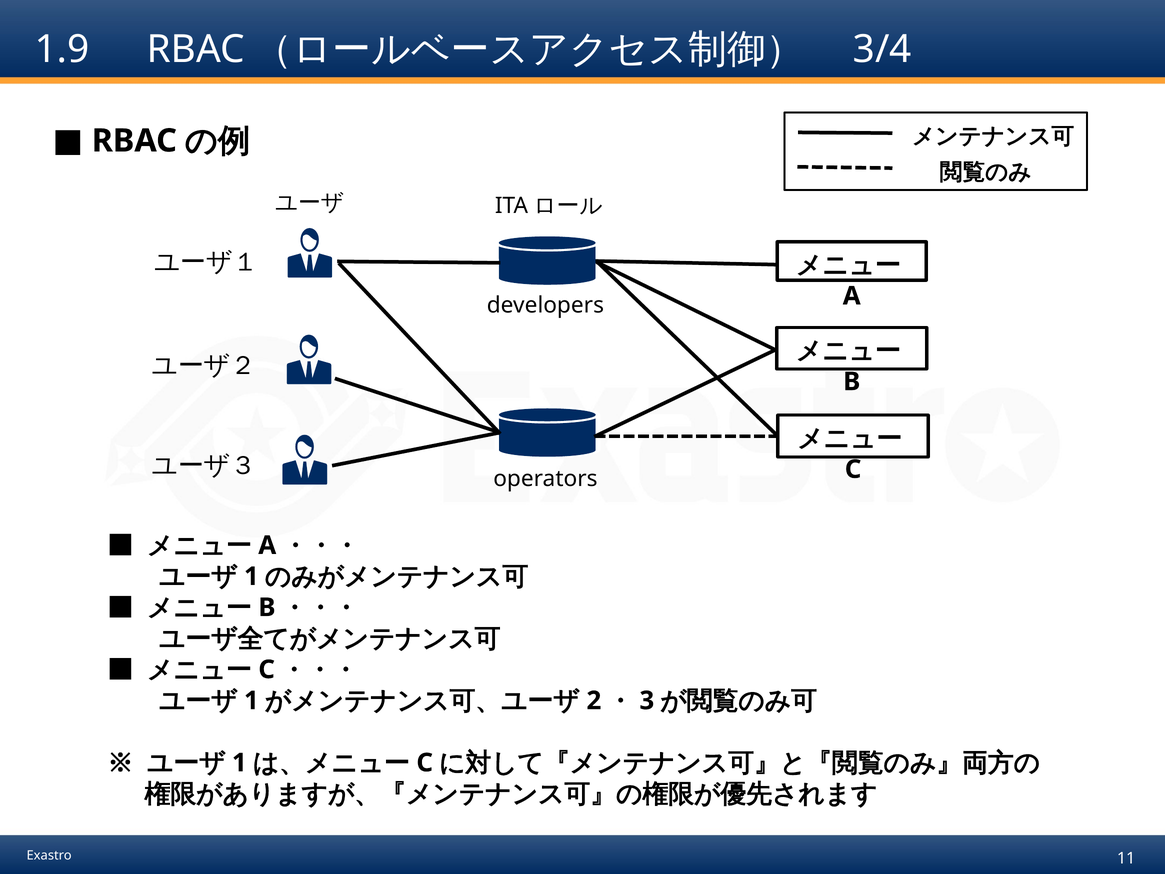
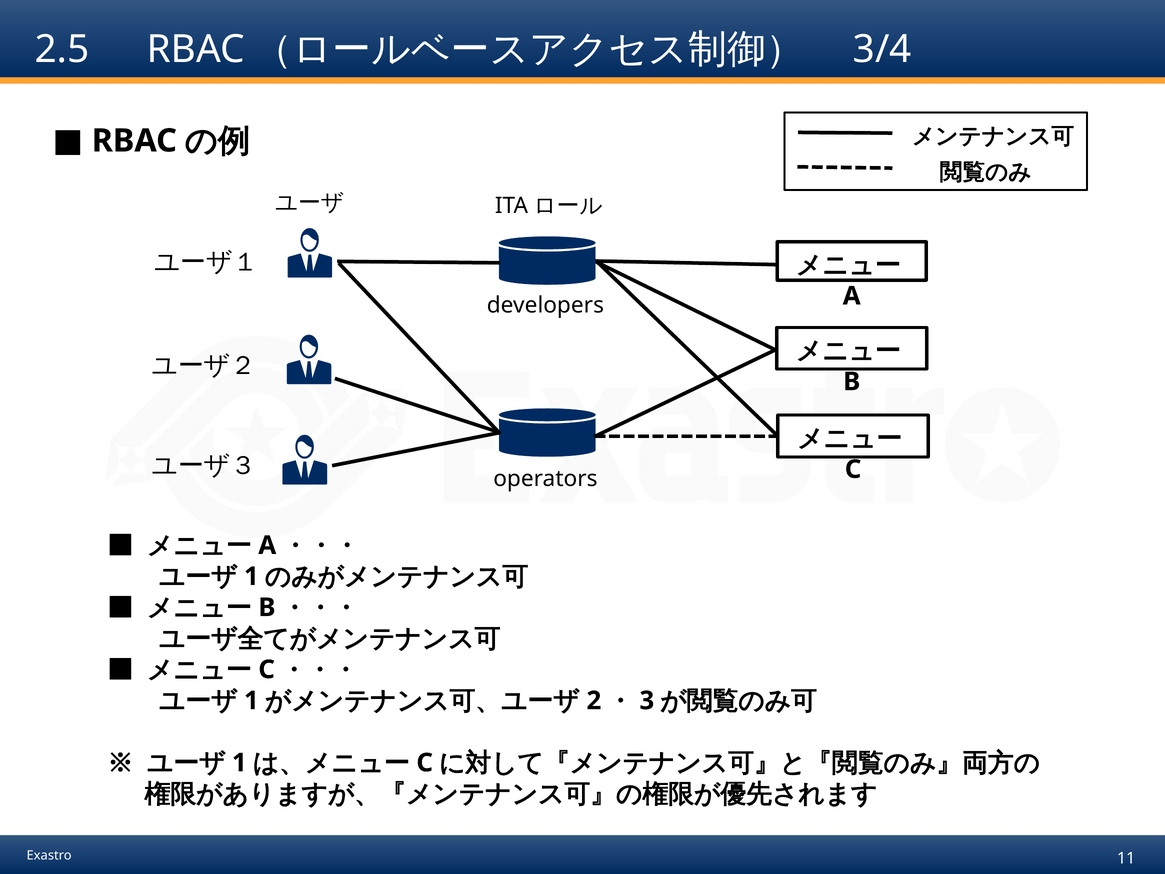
1.9: 1.9 -> 2.5
